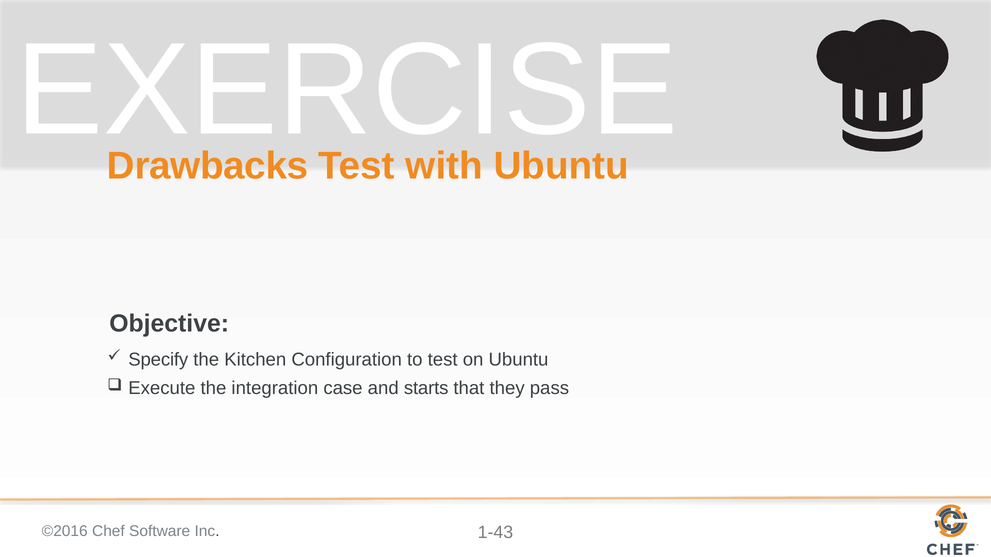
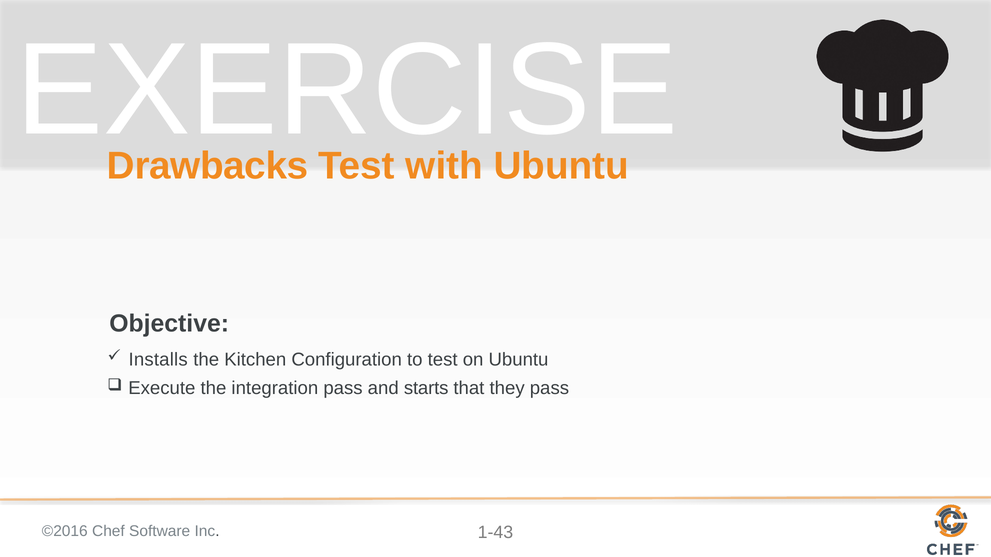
Specify: Specify -> Installs
integration case: case -> pass
